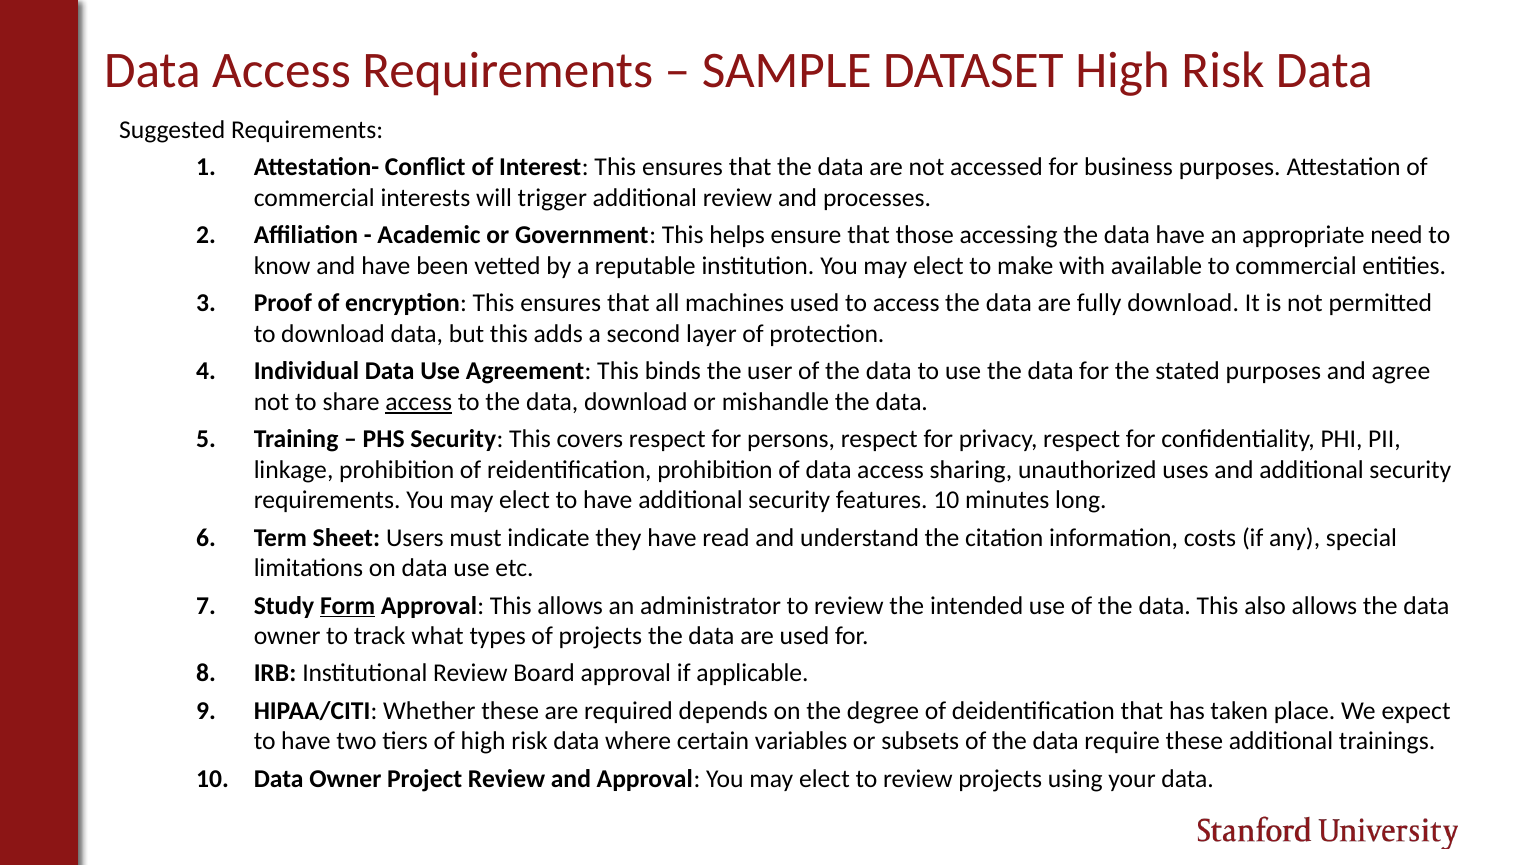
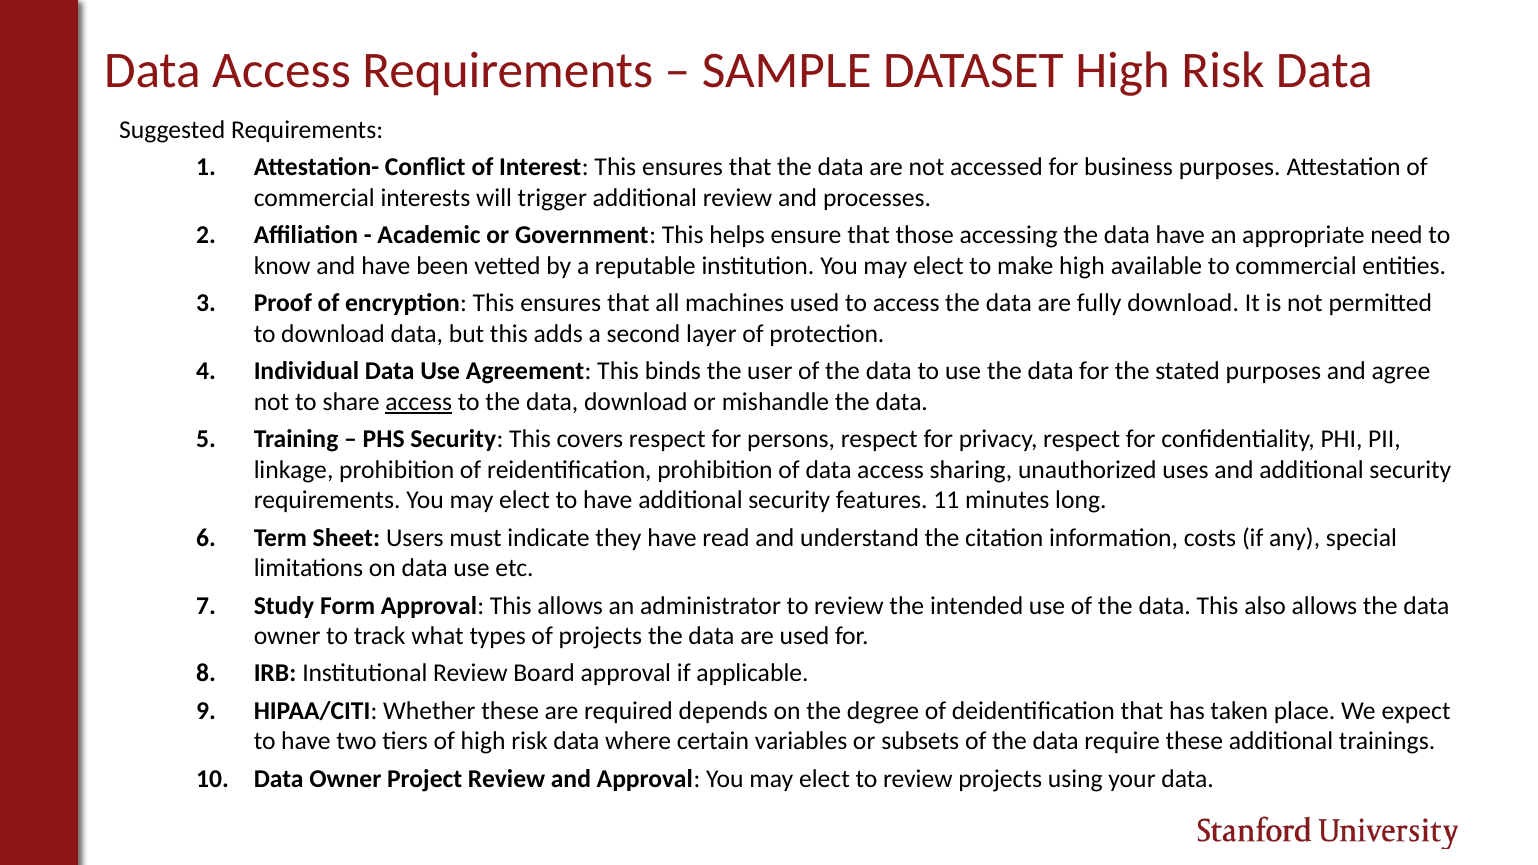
make with: with -> high
features 10: 10 -> 11
Form underline: present -> none
